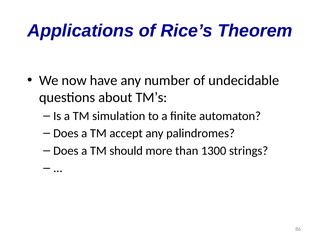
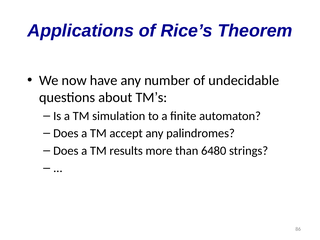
should: should -> results
1300: 1300 -> 6480
